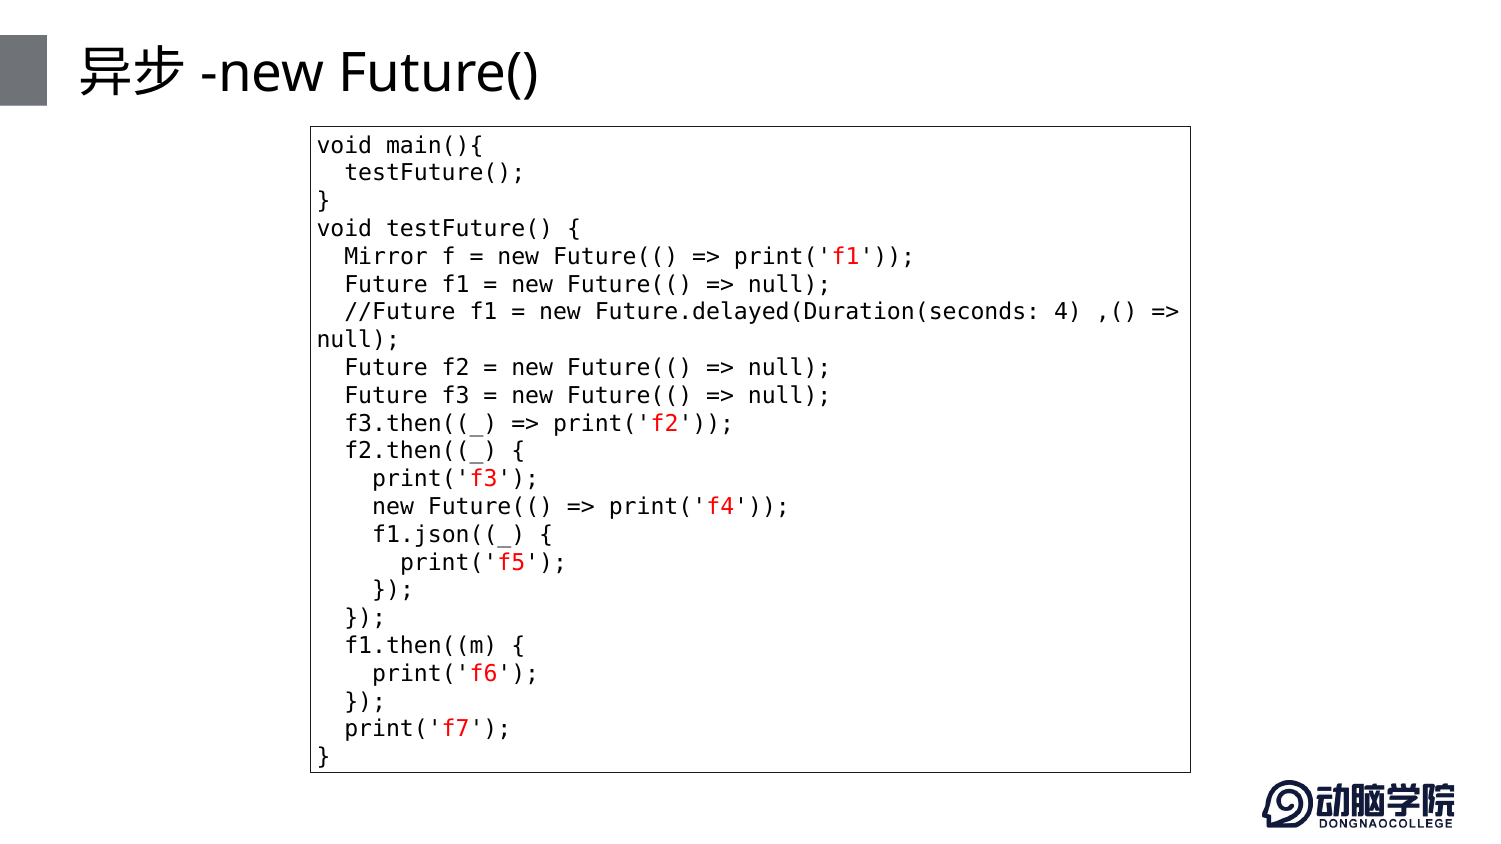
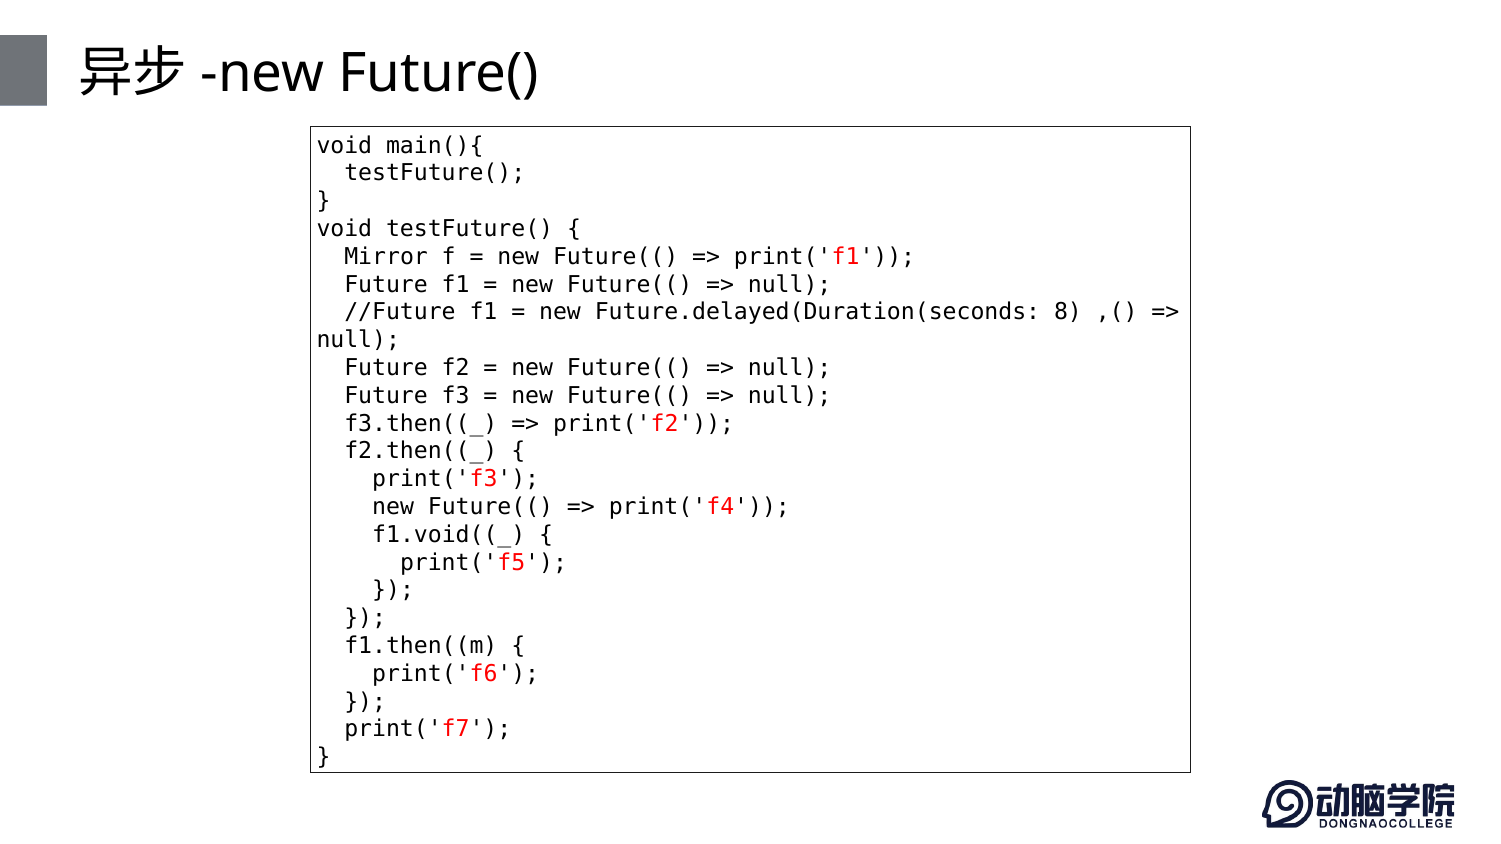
4: 4 -> 8
f1.json((_: f1.json((_ -> f1.void((_
